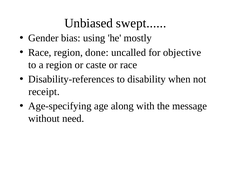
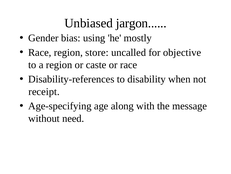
swept: swept -> jargon
done: done -> store
